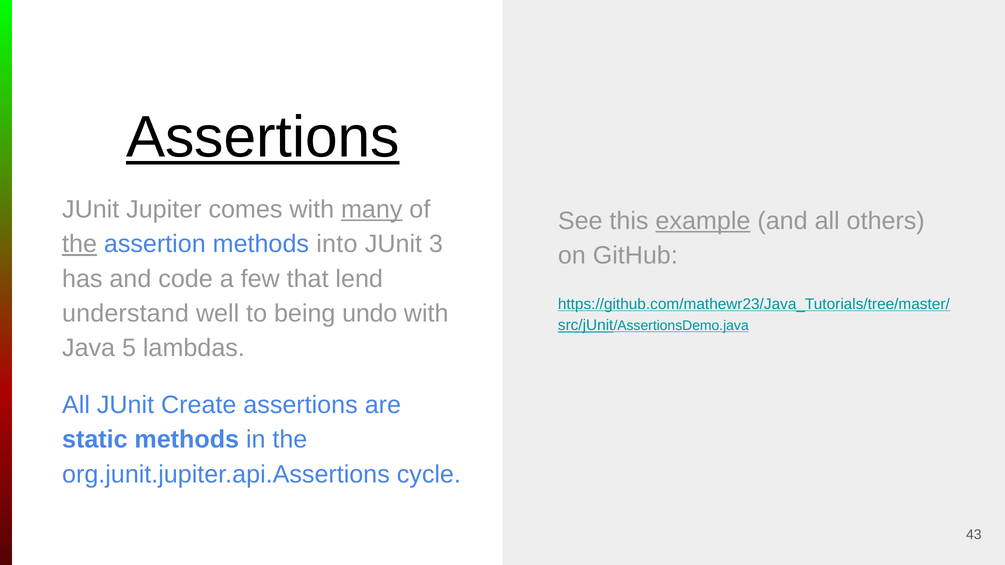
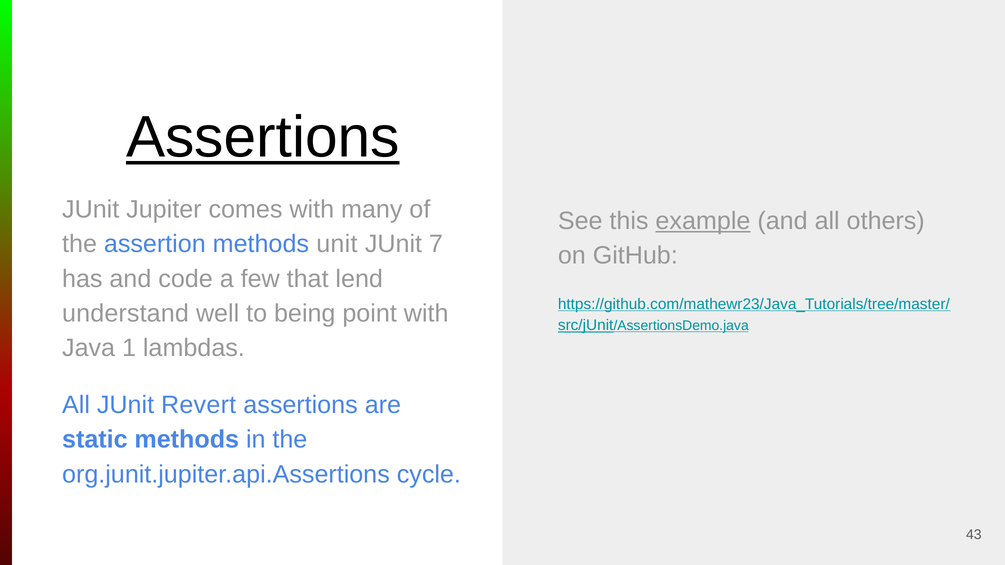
many underline: present -> none
the at (80, 244) underline: present -> none
into: into -> unit
3: 3 -> 7
undo: undo -> point
5: 5 -> 1
Create: Create -> Revert
